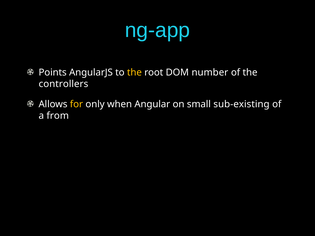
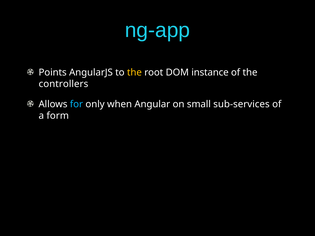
number: number -> instance
for colour: yellow -> light blue
sub-existing: sub-existing -> sub-services
from: from -> form
